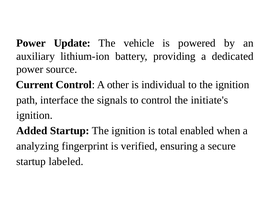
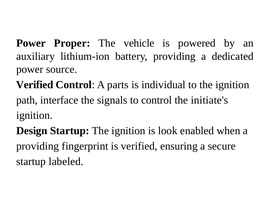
Update: Update -> Proper
Current at (35, 84): Current -> Verified
other: other -> parts
Added: Added -> Design
total: total -> look
analyzing at (38, 146): analyzing -> providing
